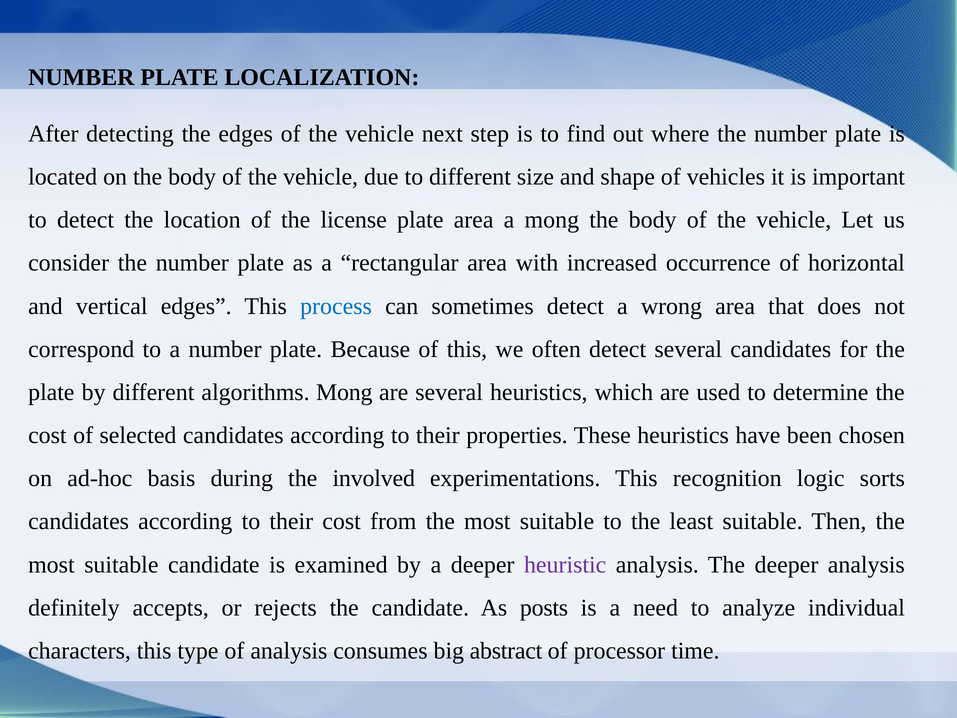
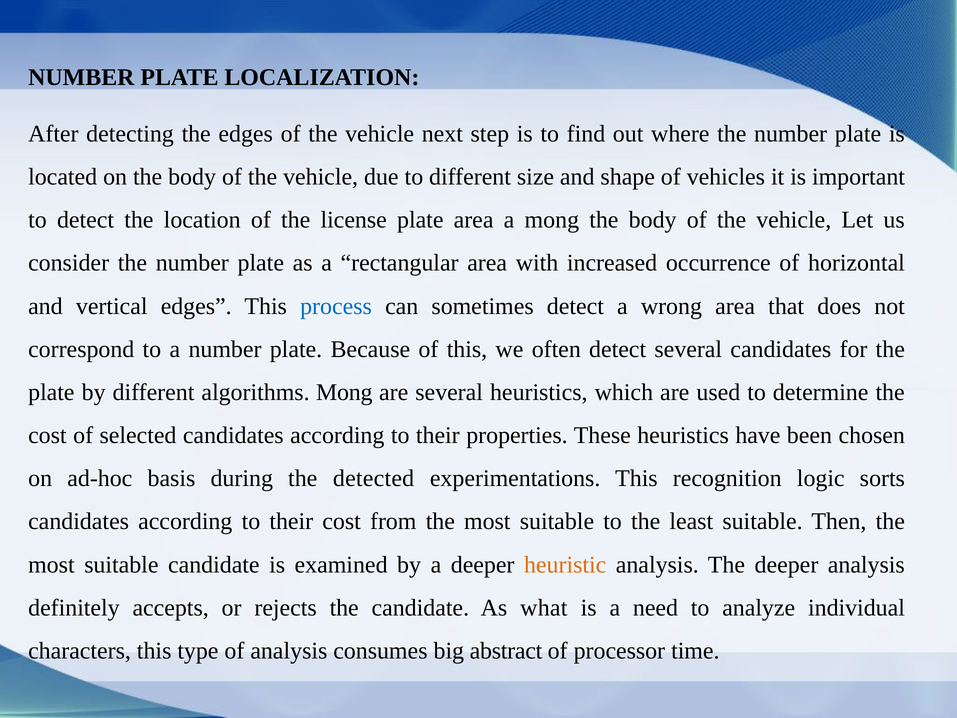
involved: involved -> detected
heuristic colour: purple -> orange
posts: posts -> what
